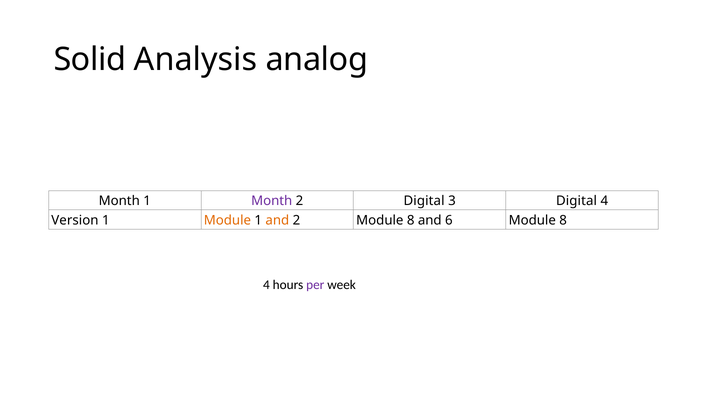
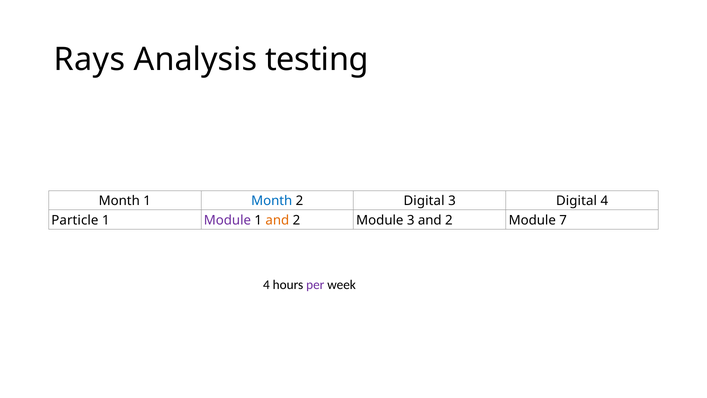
Solid: Solid -> Rays
analog: analog -> testing
Month at (272, 201) colour: purple -> blue
Version: Version -> Particle
Module at (227, 220) colour: orange -> purple
2 Module 8: 8 -> 3
6 at (449, 220): 6 -> 2
8 at (563, 220): 8 -> 7
